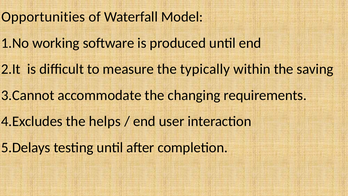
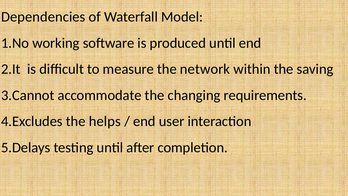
Opportunities: Opportunities -> Dependencies
typically: typically -> network
